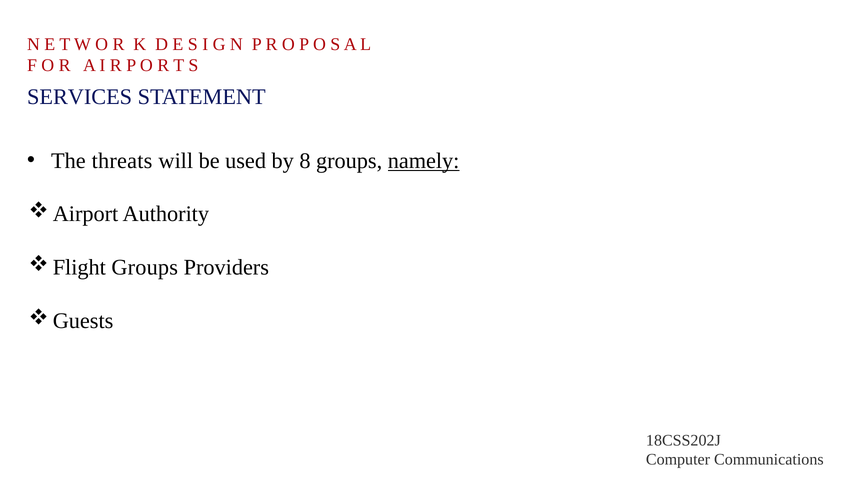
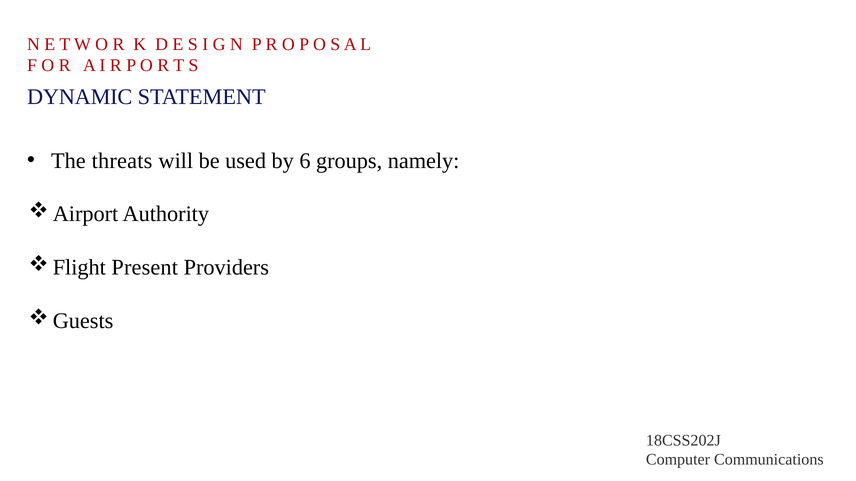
SERVICES: SERVICES -> DYNAMIC
8: 8 -> 6
namely underline: present -> none
Groups at (145, 268): Groups -> Present
